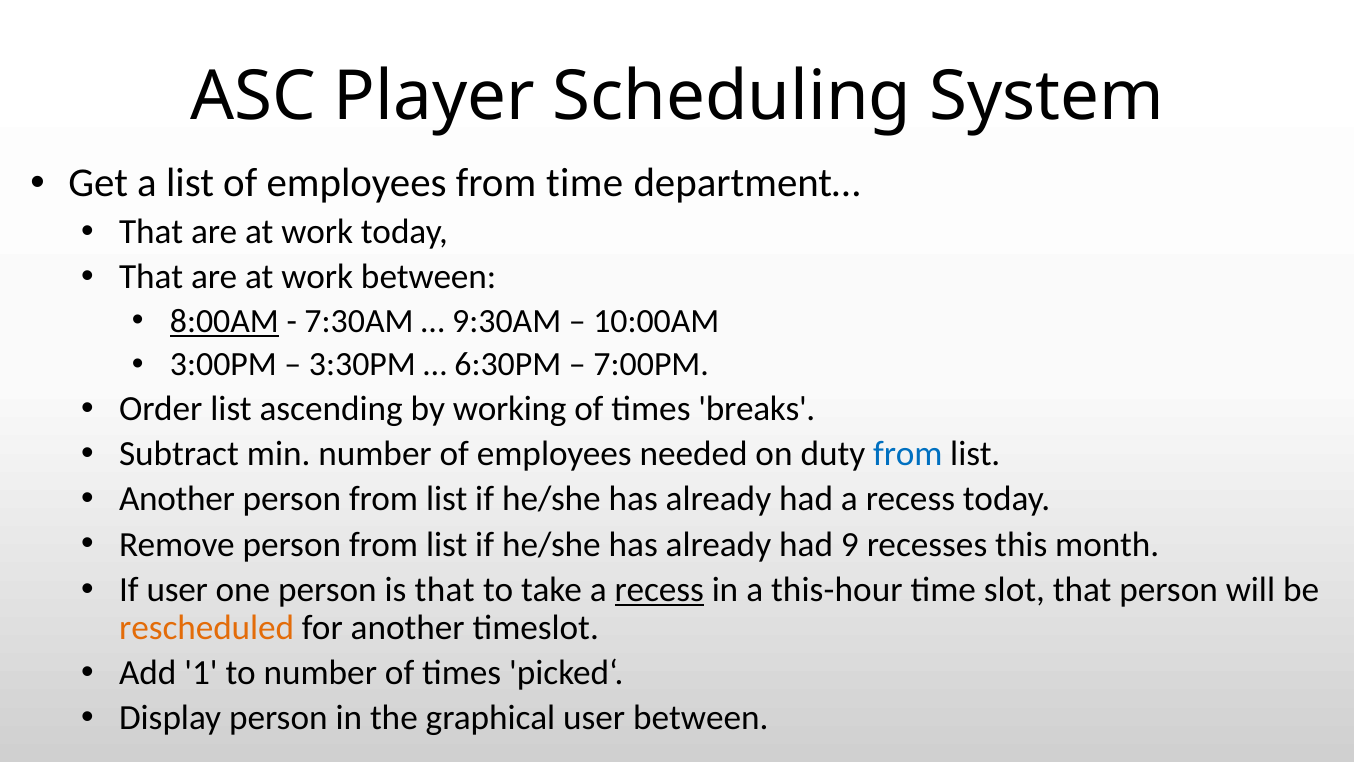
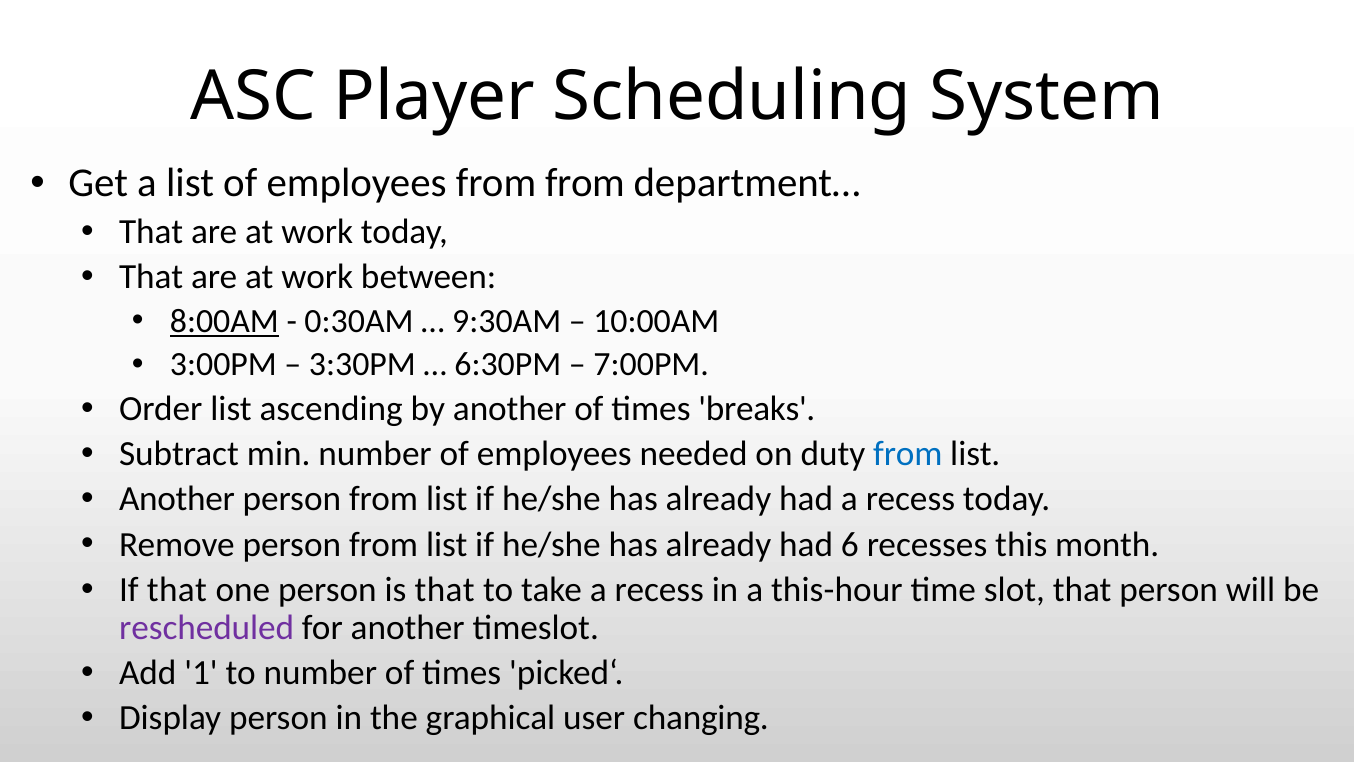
from time: time -> from
7:30AM: 7:30AM -> 0:30AM
by working: working -> another
9: 9 -> 6
If user: user -> that
recess at (659, 589) underline: present -> none
rescheduled colour: orange -> purple
user between: between -> changing
